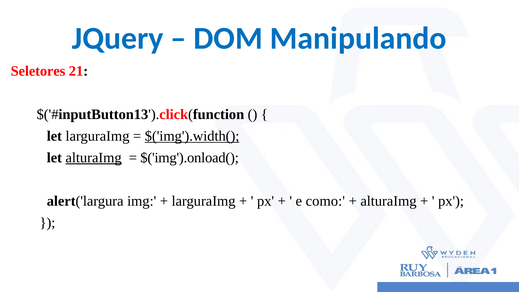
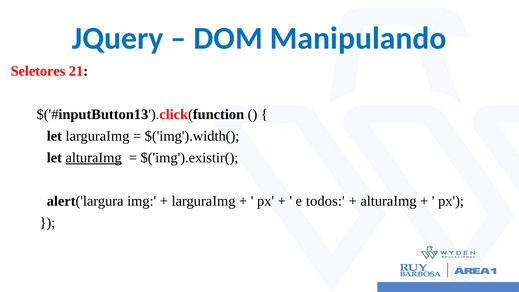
$('img').width( underline: present -> none
$('img').onload(: $('img').onload( -> $('img').existir(
como: como -> todos
